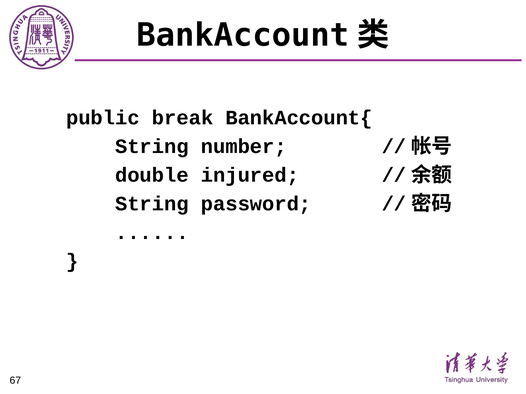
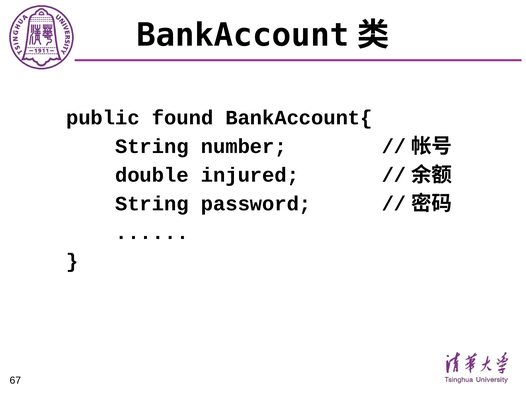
break: break -> found
